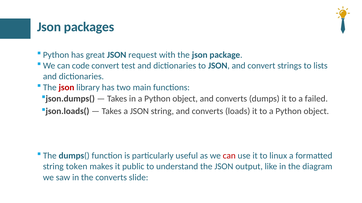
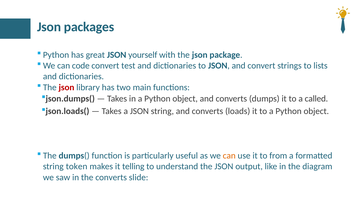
request: request -> yourself
failed: failed -> called
can at (229, 156) colour: red -> orange
linux: linux -> from
public: public -> telling
